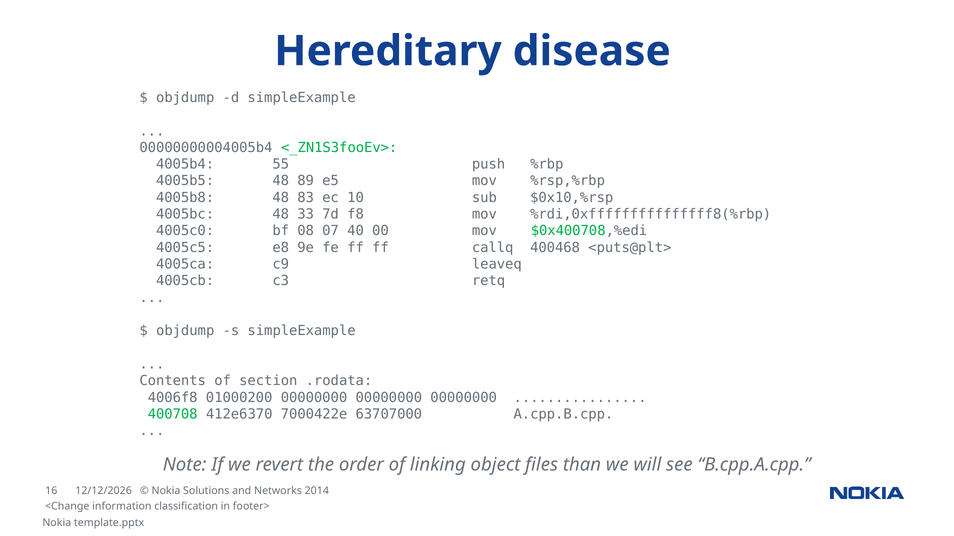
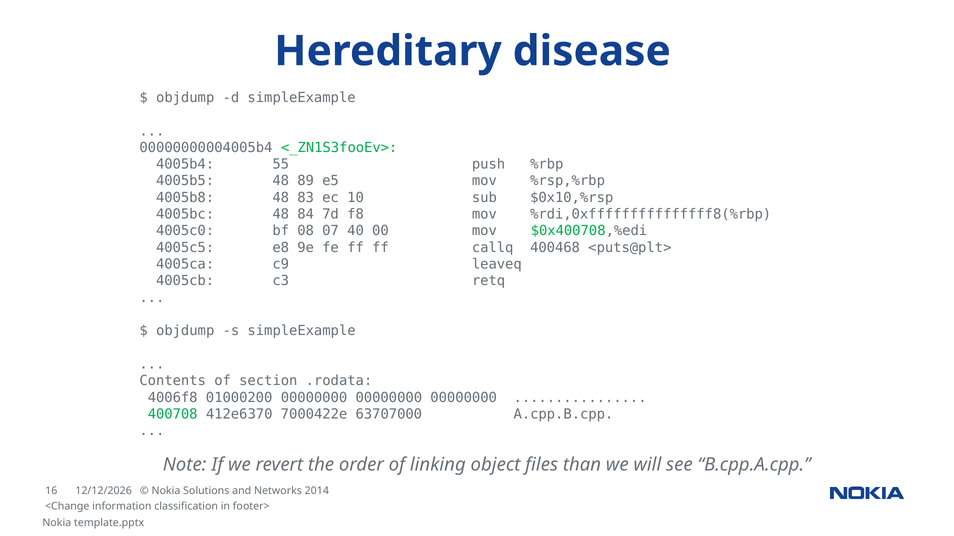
33: 33 -> 84
